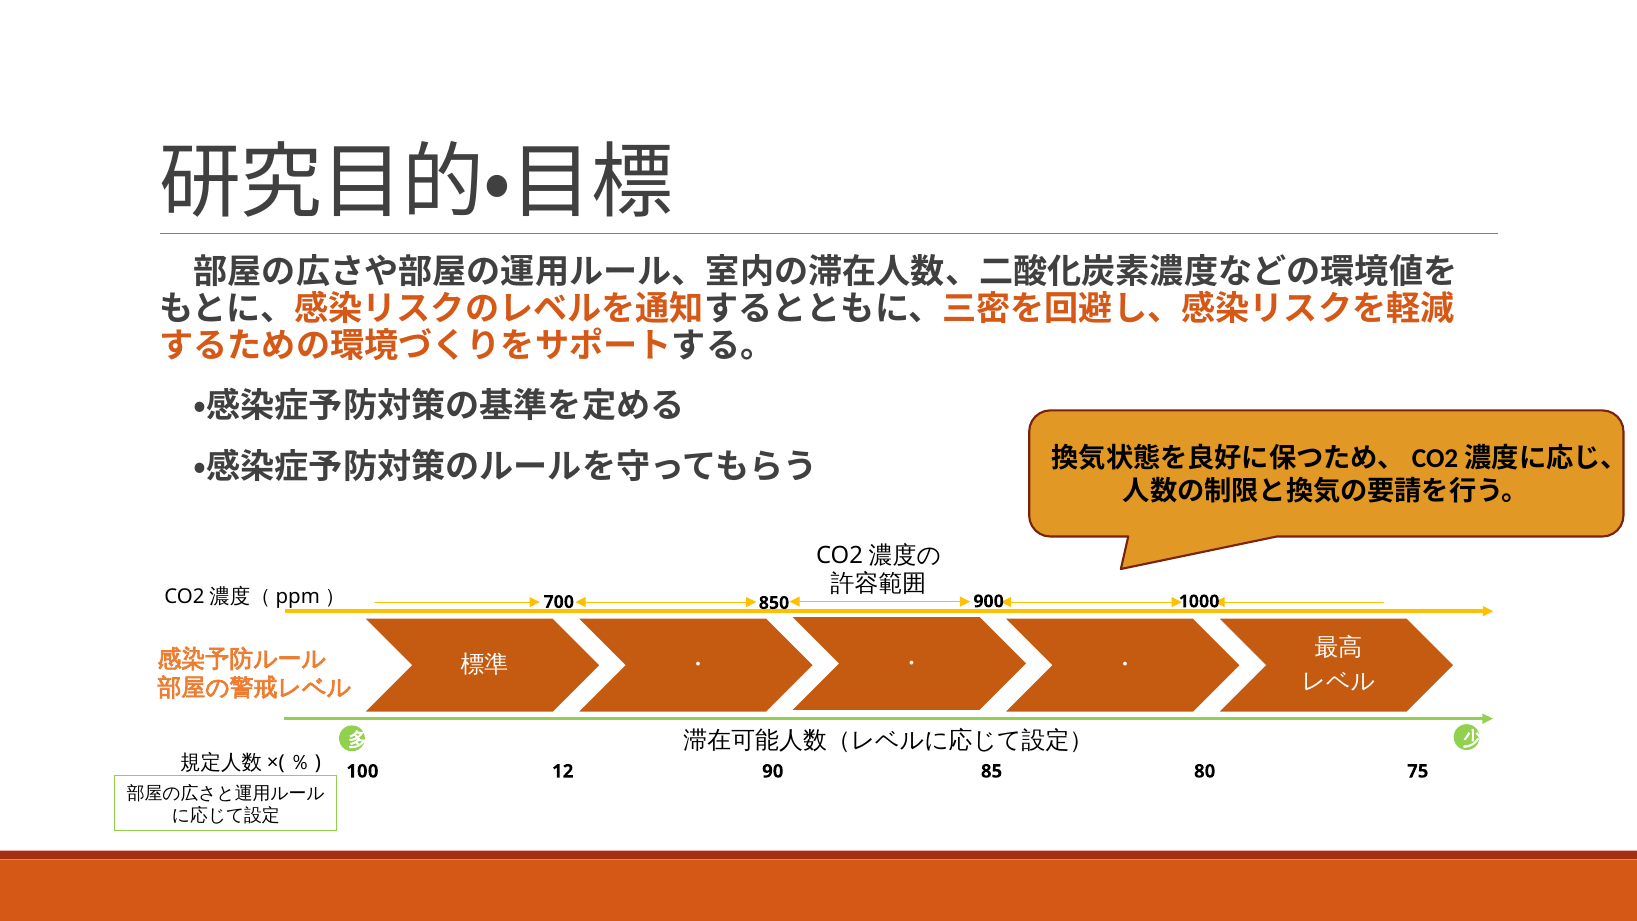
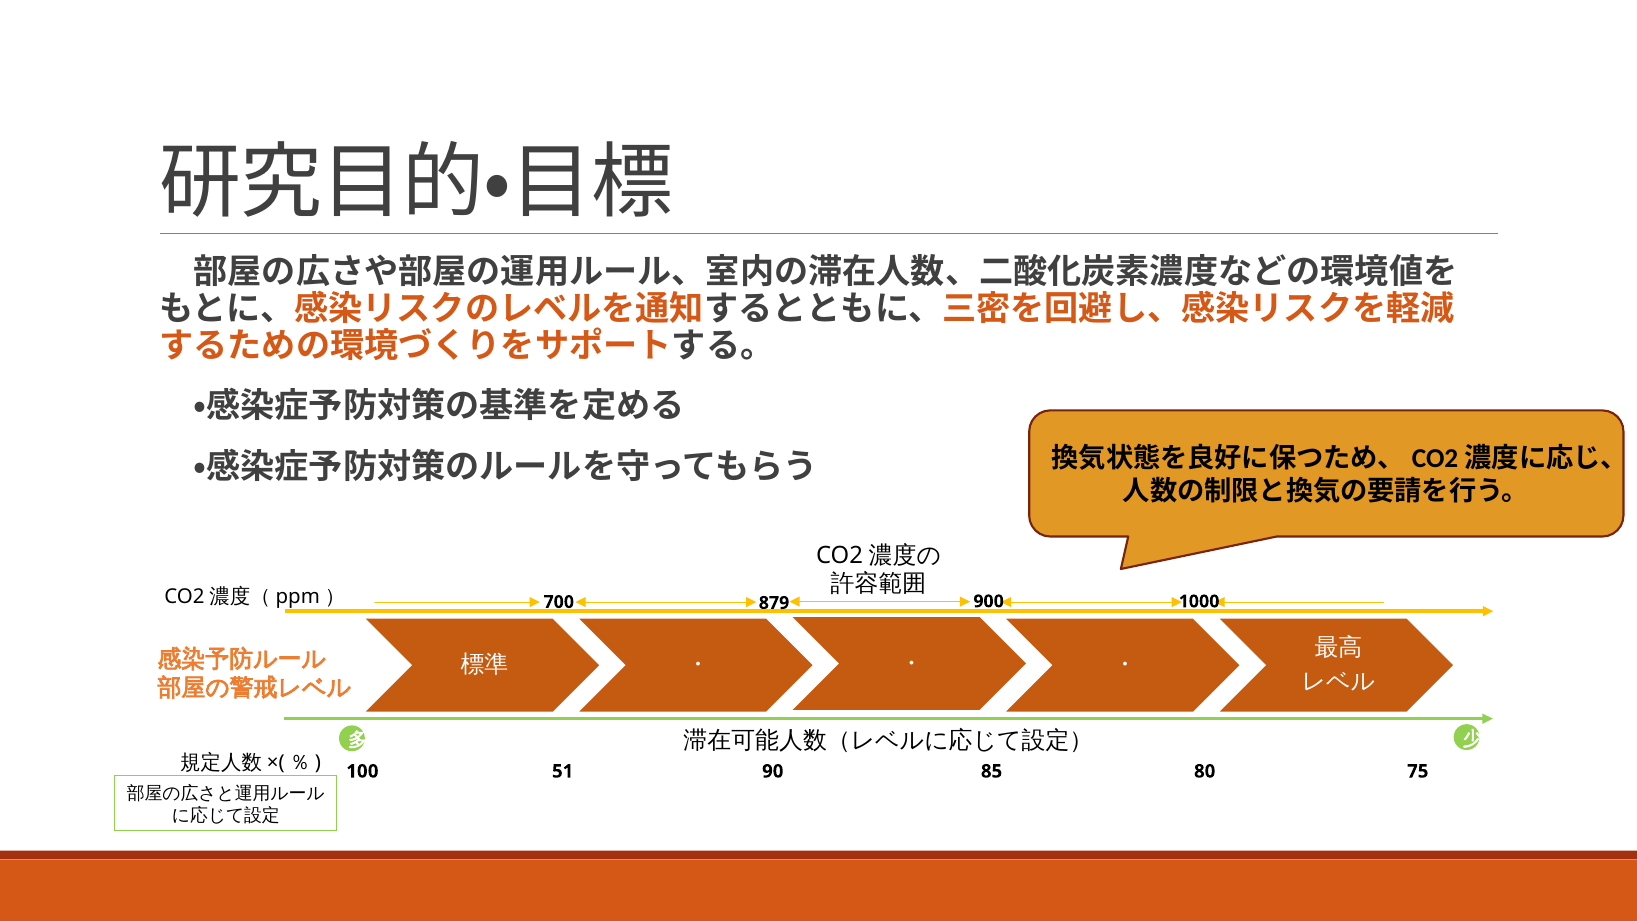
850: 850 -> 879
12: 12 -> 51
